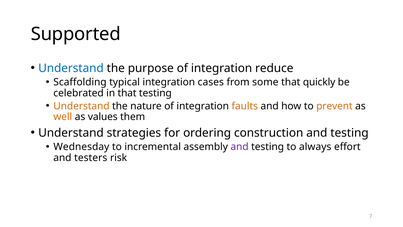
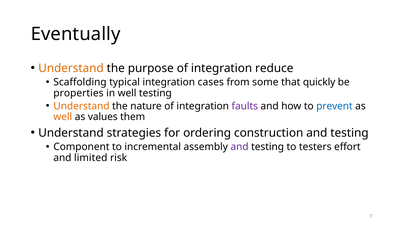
Supported: Supported -> Eventually
Understand at (71, 68) colour: blue -> orange
celebrated: celebrated -> properties
in that: that -> well
faults colour: orange -> purple
prevent colour: orange -> blue
Wednesday: Wednesday -> Component
always: always -> testers
testers: testers -> limited
